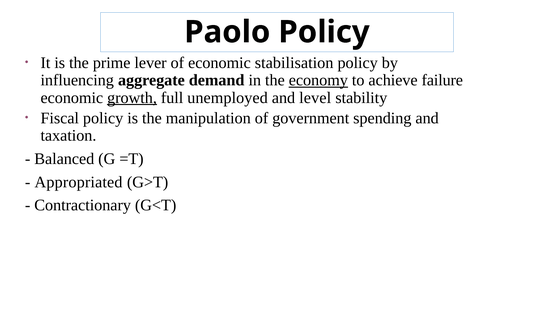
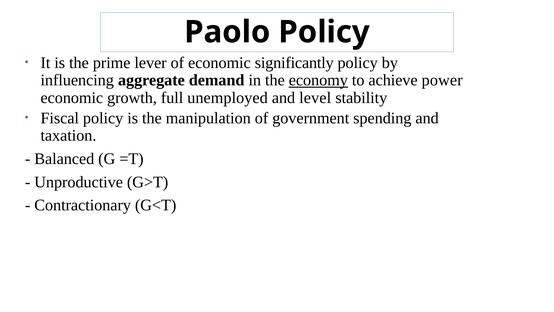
stabilisation: stabilisation -> significantly
failure: failure -> power
growth underline: present -> none
Appropriated: Appropriated -> Unproductive
